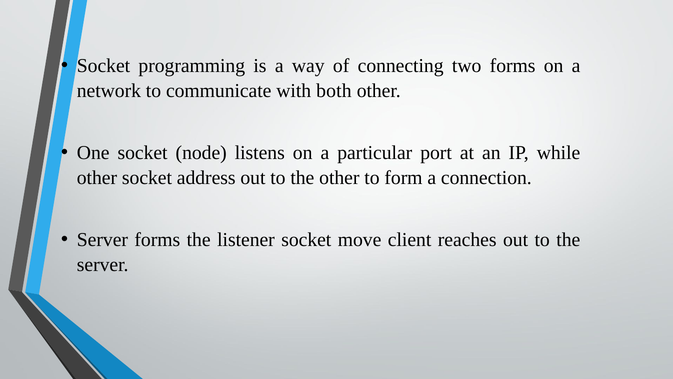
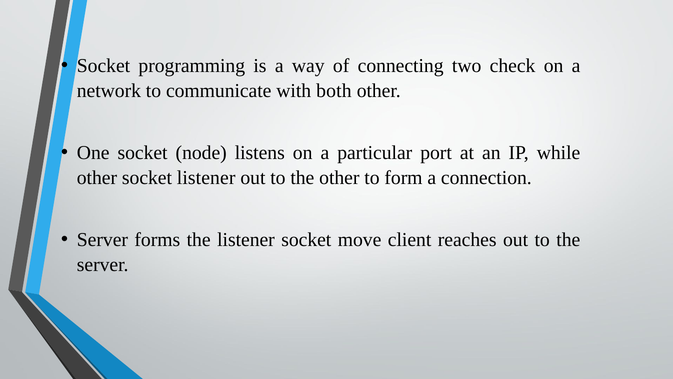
two forms: forms -> check
socket address: address -> listener
